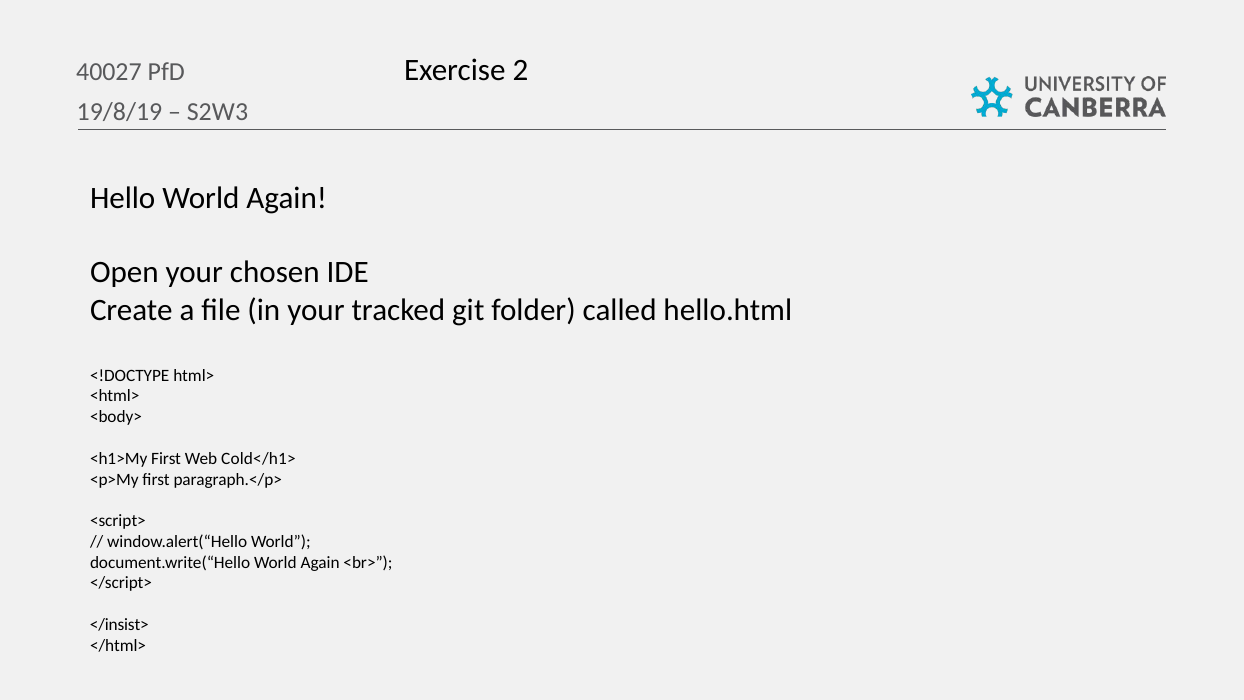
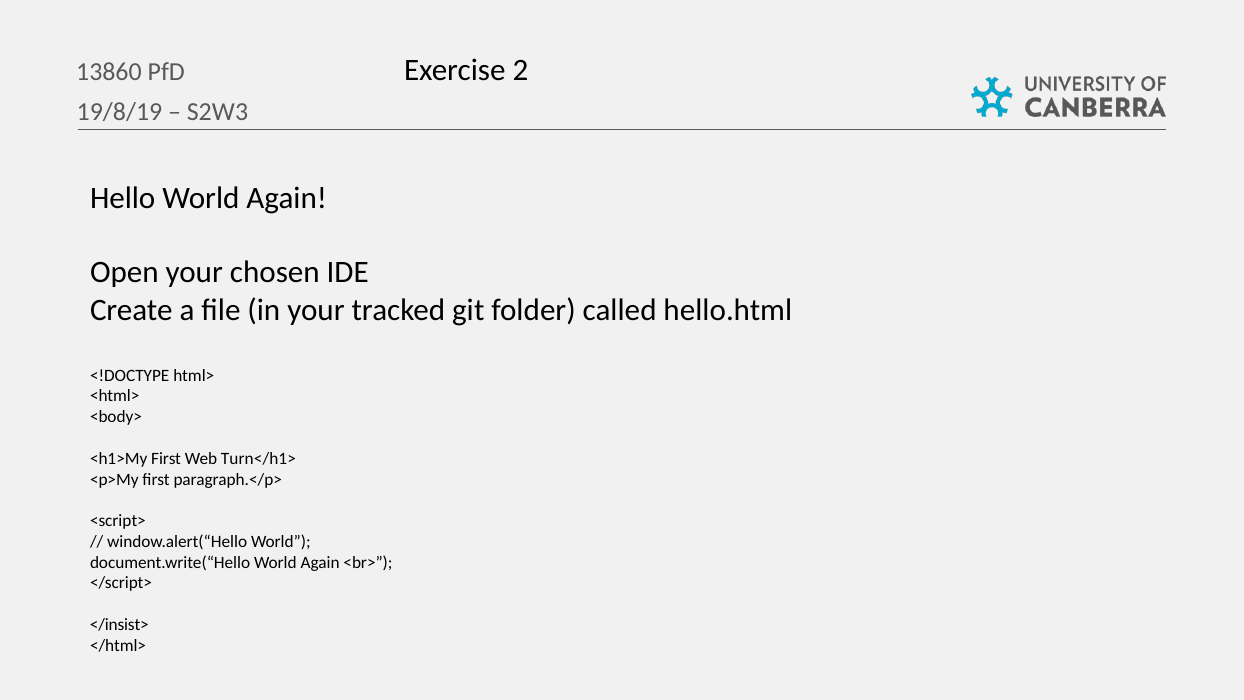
40027: 40027 -> 13860
Cold</h1>: Cold</h1> -> Turn</h1>
